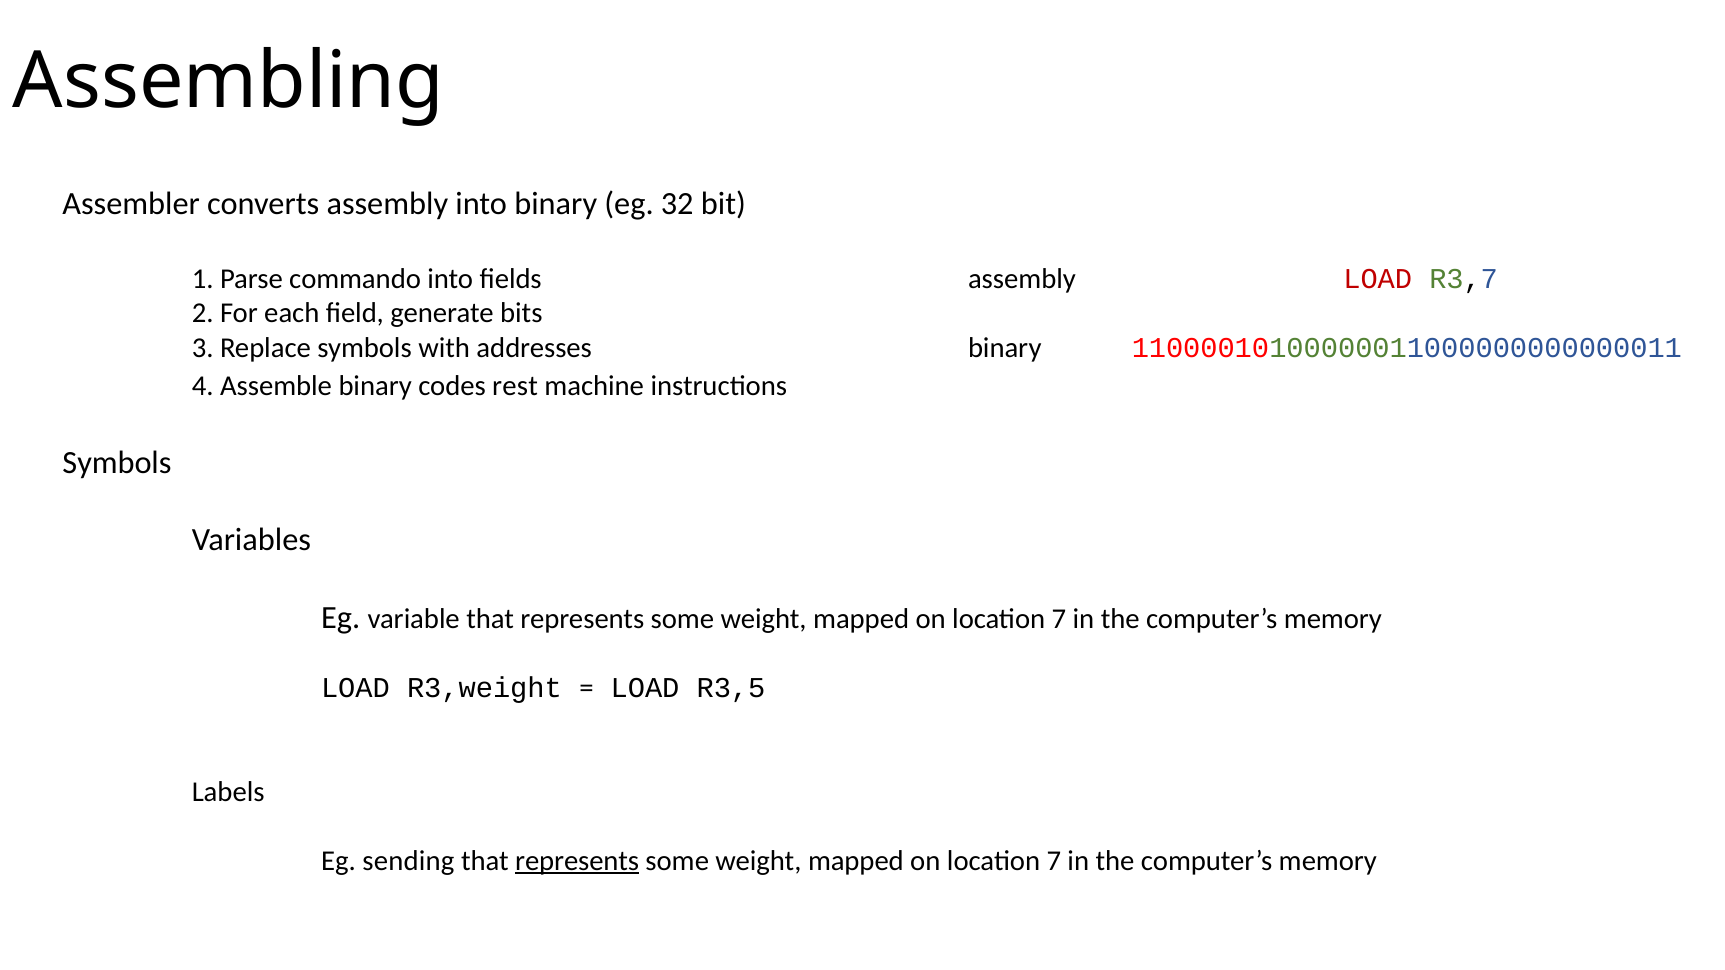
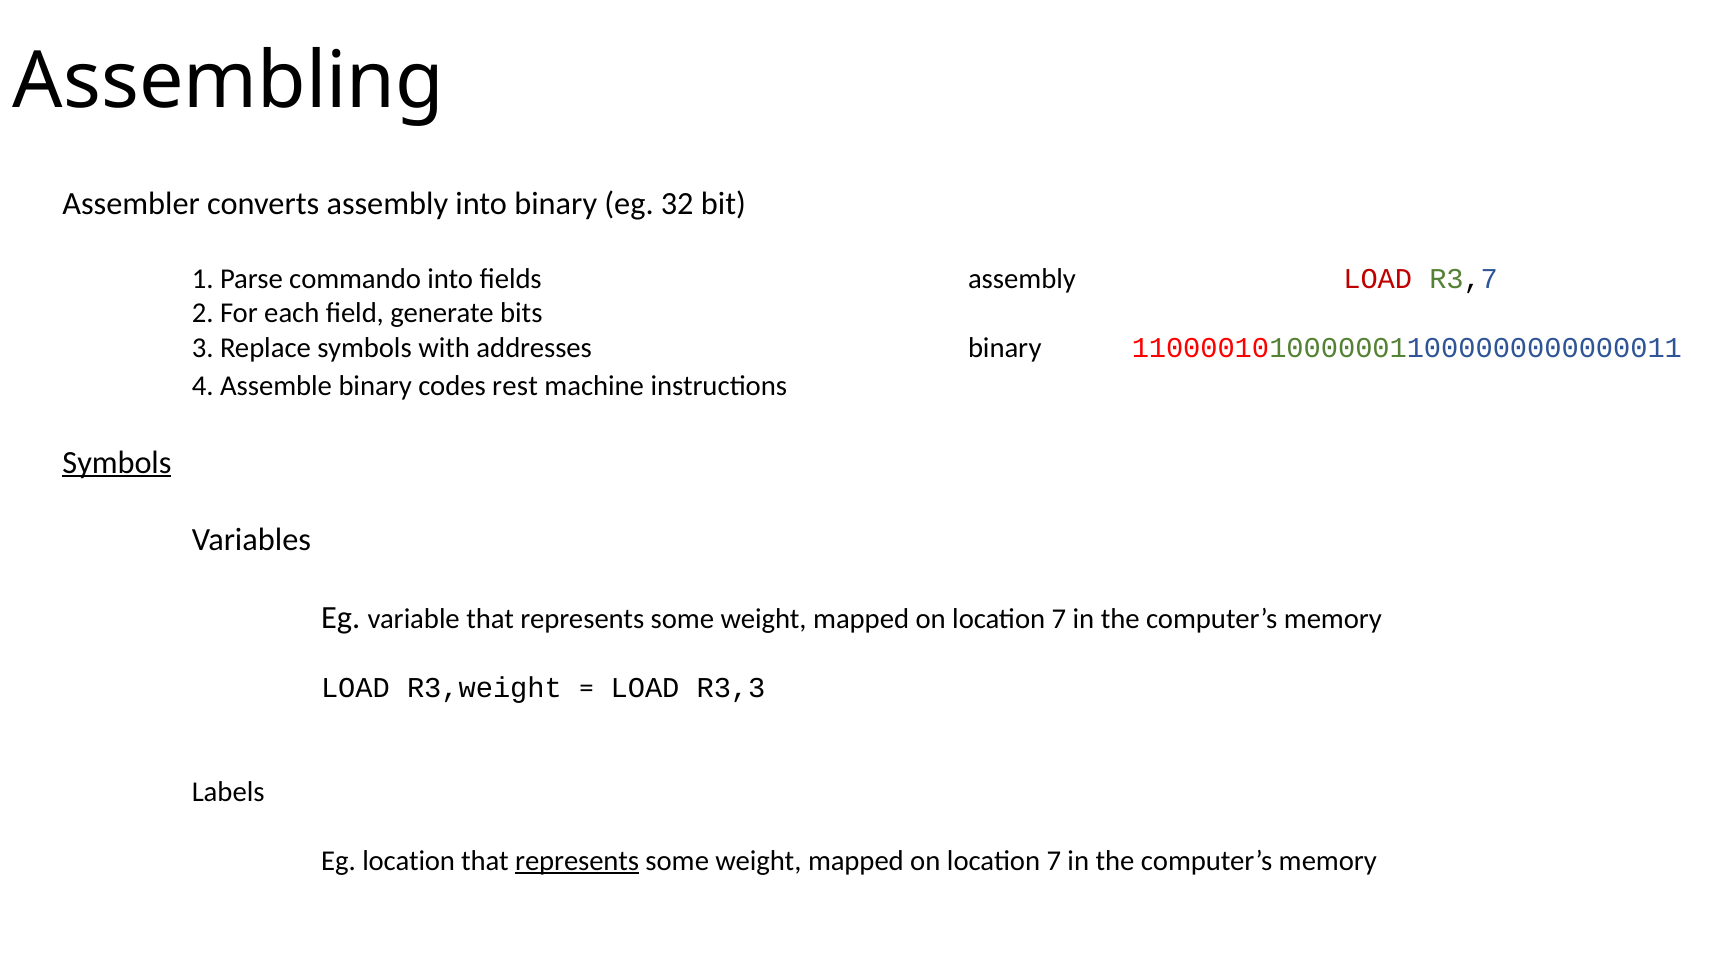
Symbols at (117, 463) underline: none -> present
R3,5: R3,5 -> R3,3
Eg sending: sending -> location
